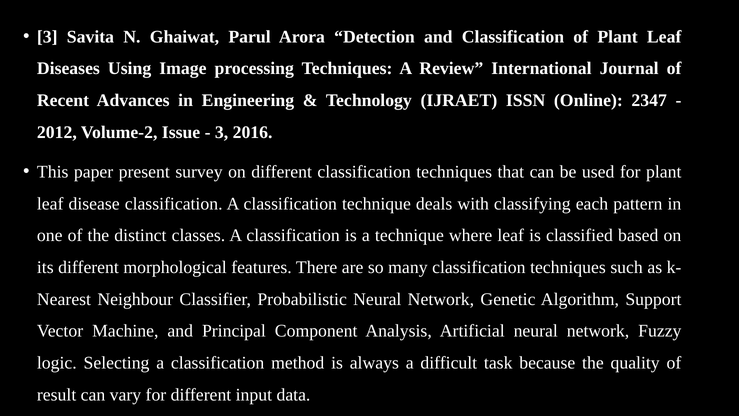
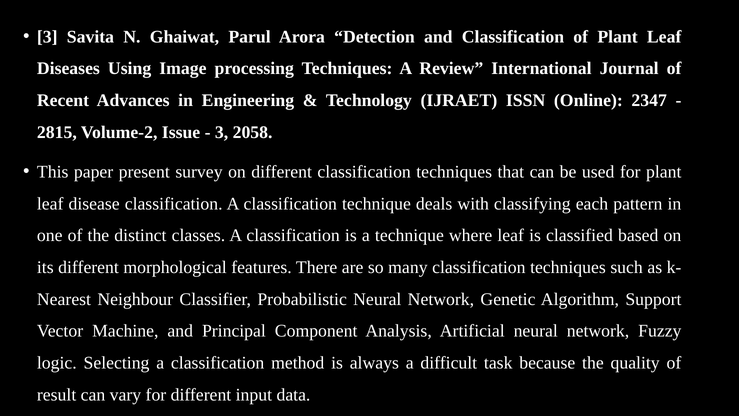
2012: 2012 -> 2815
2016: 2016 -> 2058
